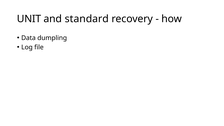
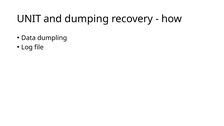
standard: standard -> dumping
